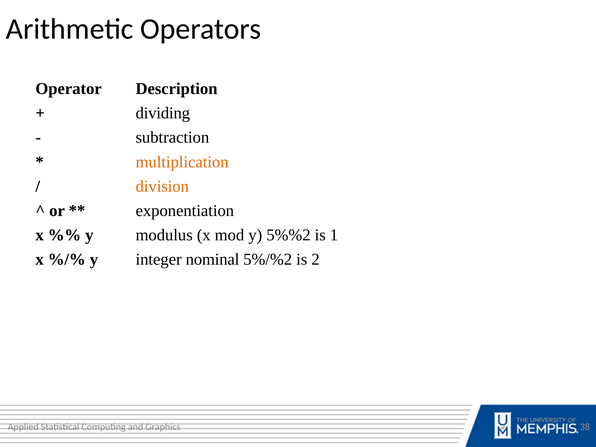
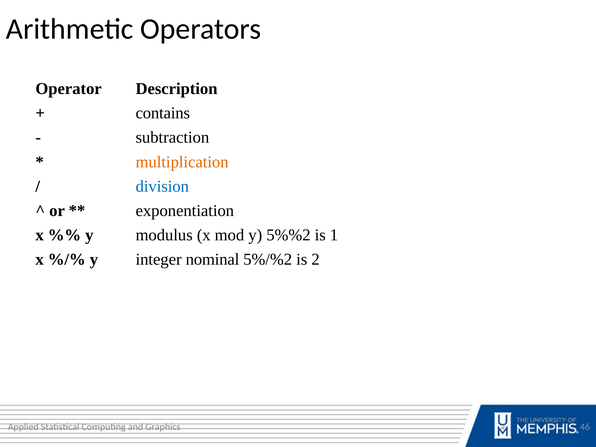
dividing: dividing -> contains
division colour: orange -> blue
38: 38 -> 46
